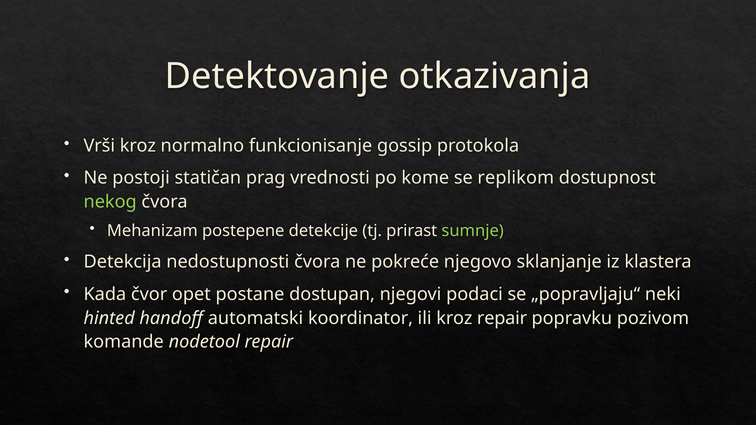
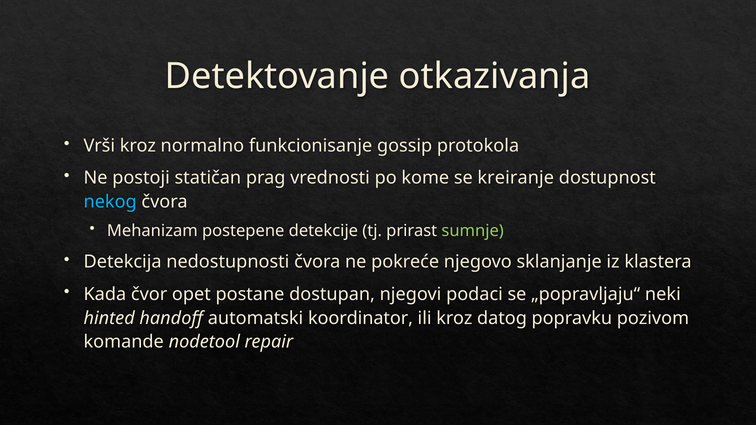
replikom: replikom -> kreiranje
nekog colour: light green -> light blue
kroz repair: repair -> datog
